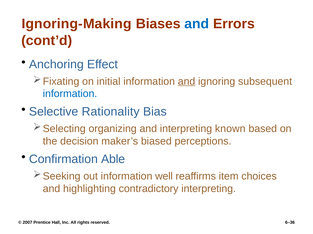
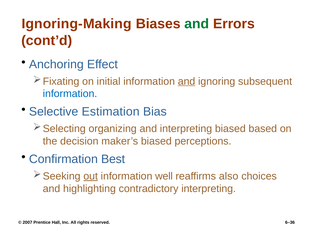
and at (197, 24) colour: blue -> green
Rationality: Rationality -> Estimation
interpreting known: known -> biased
Able: Able -> Best
out underline: none -> present
item: item -> also
